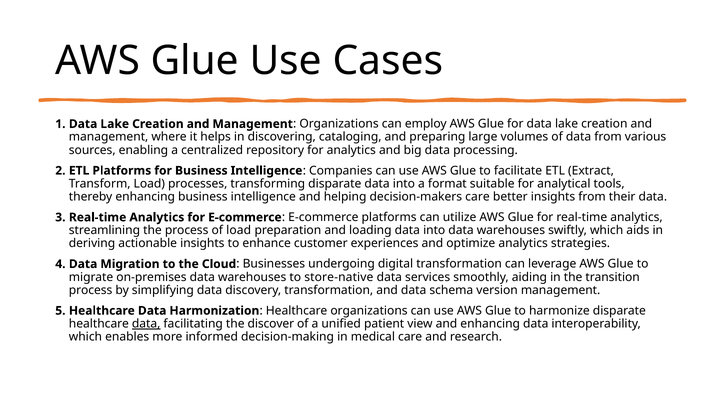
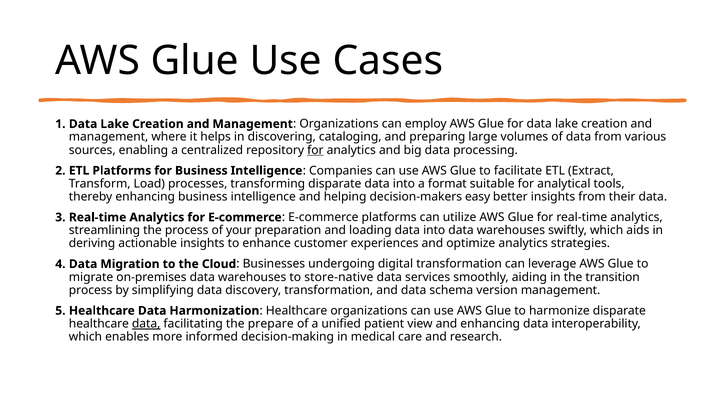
for at (315, 150) underline: none -> present
decision-makers care: care -> easy
of load: load -> your
discover: discover -> prepare
